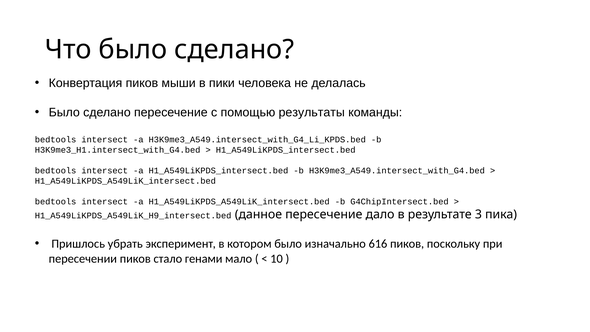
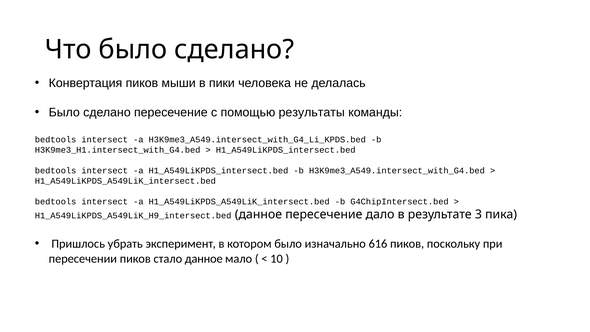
стало генами: генами -> данное
